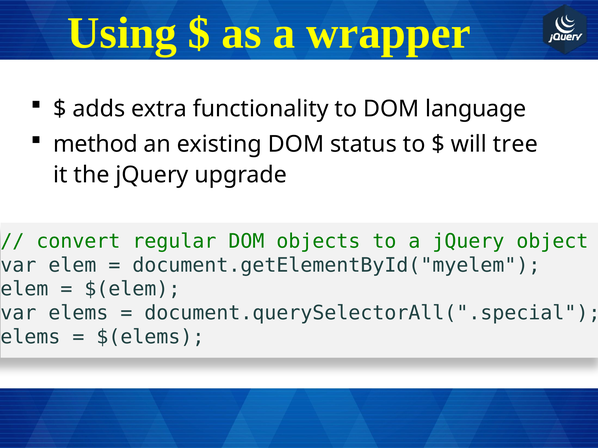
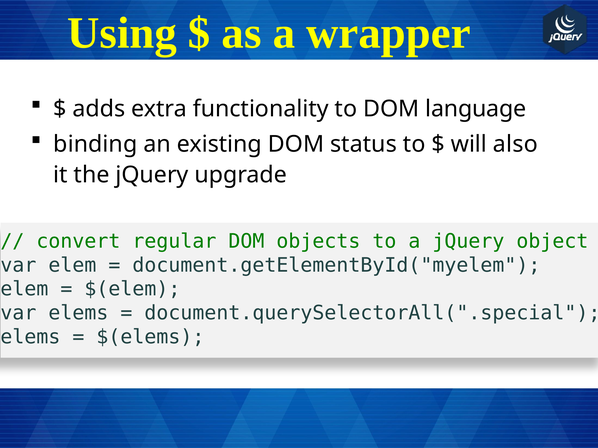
method: method -> binding
tree: tree -> also
